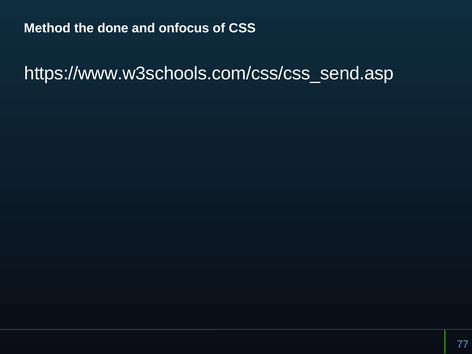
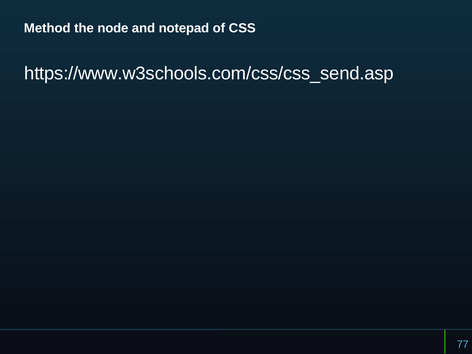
done: done -> node
onfocus: onfocus -> notepad
